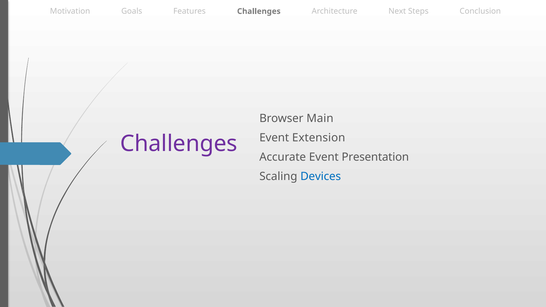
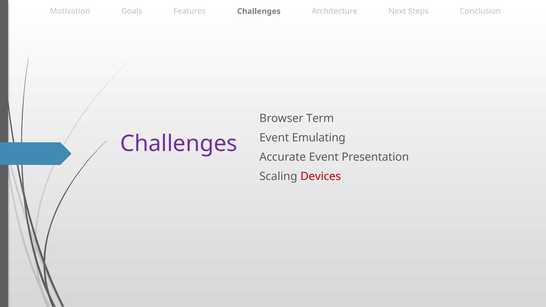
Main: Main -> Term
Extension: Extension -> Emulating
Devices colour: blue -> red
